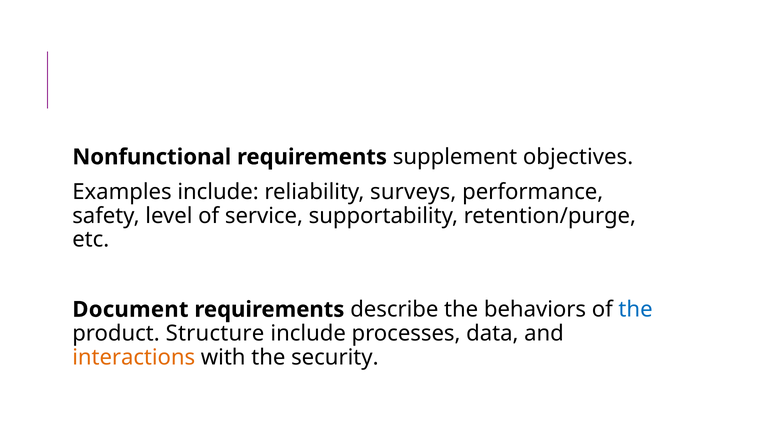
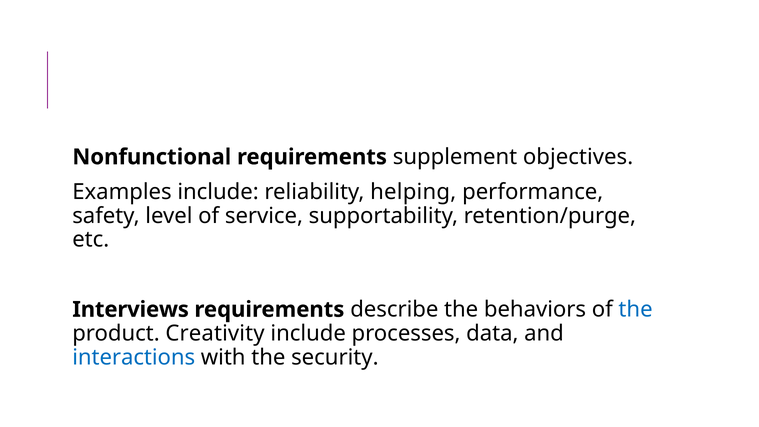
surveys: surveys -> helping
Document: Document -> Interviews
Structure: Structure -> Creativity
interactions colour: orange -> blue
